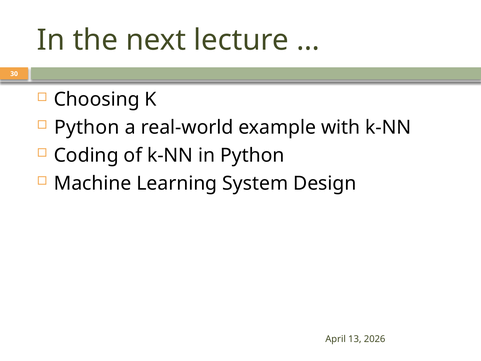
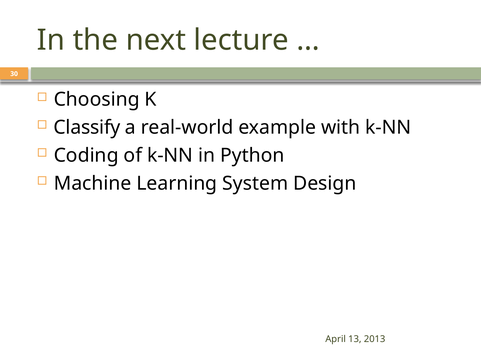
Python at (87, 127): Python -> Classify
2026: 2026 -> 2013
